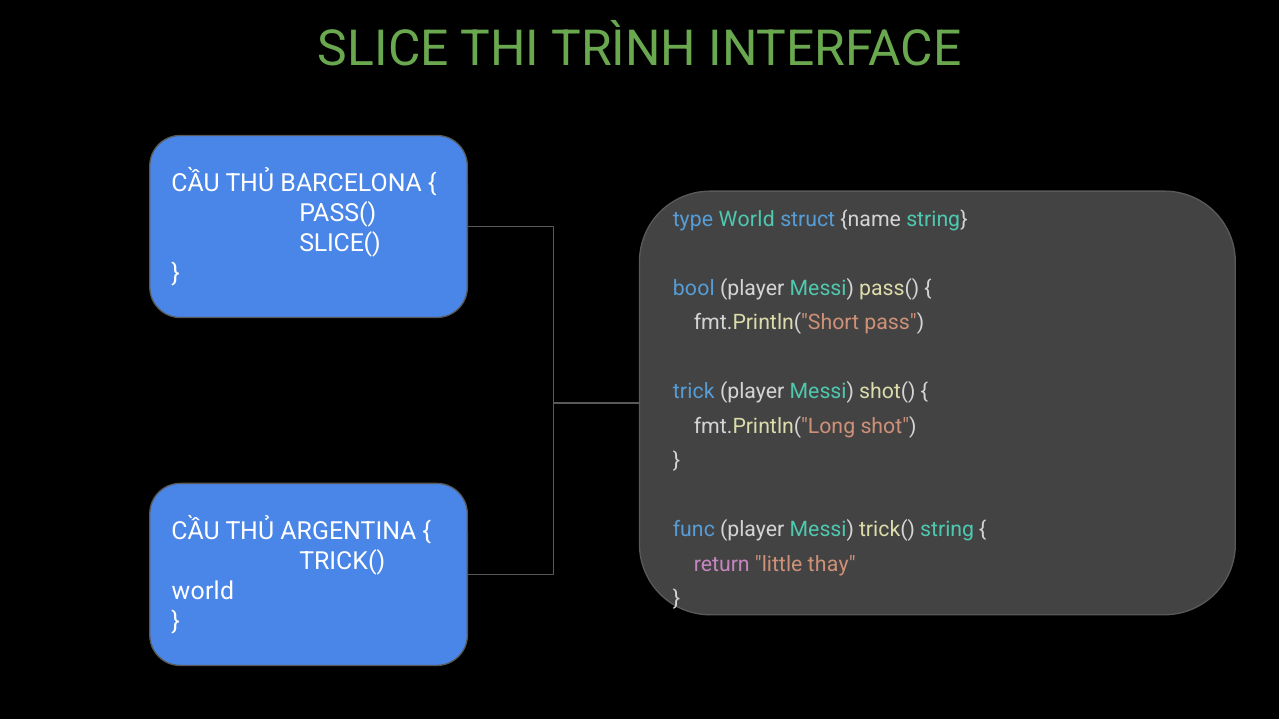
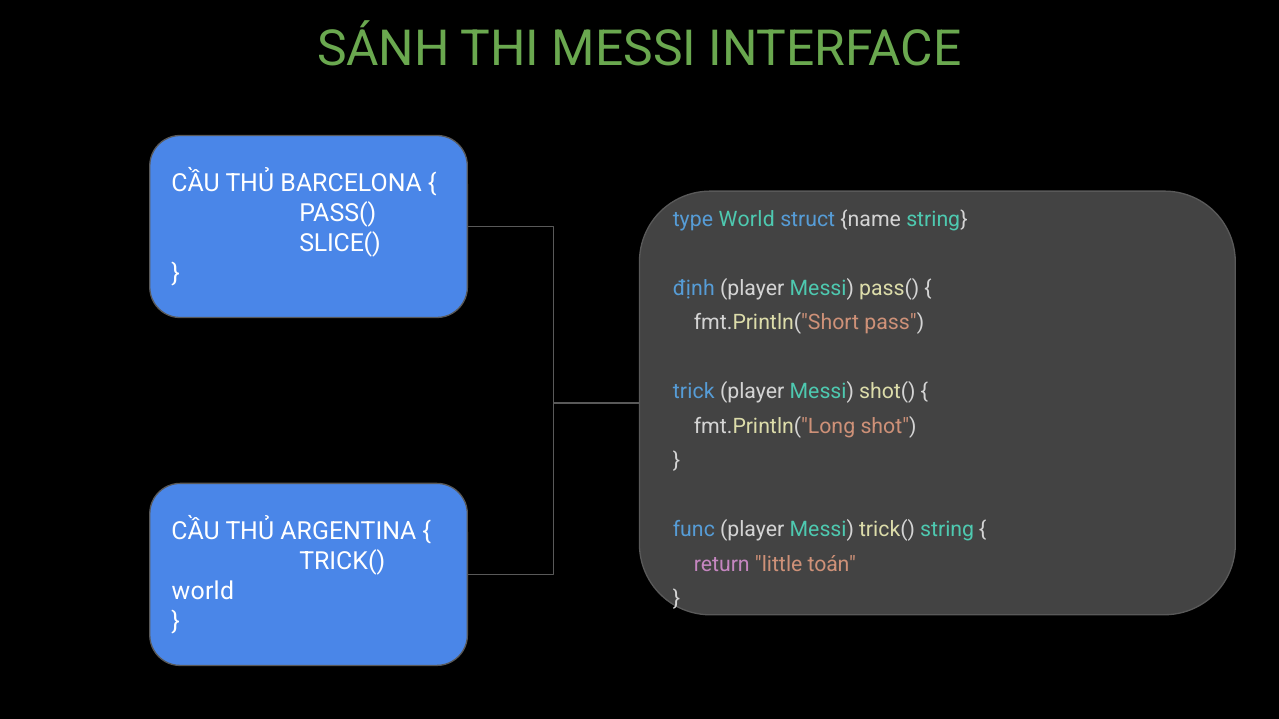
SLICE: SLICE -> SÁNH
THI TRÌNH: TRÌNH -> MESSI
bool: bool -> định
thay: thay -> toán
